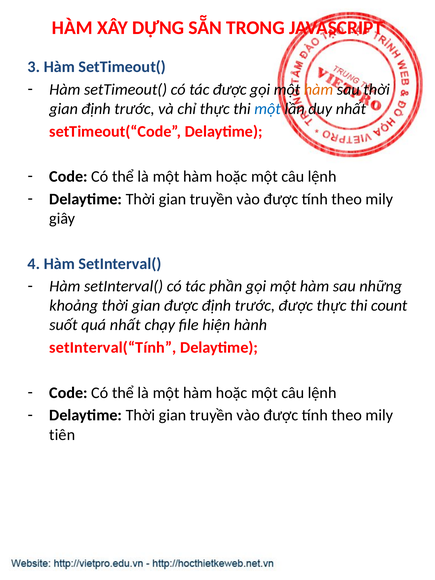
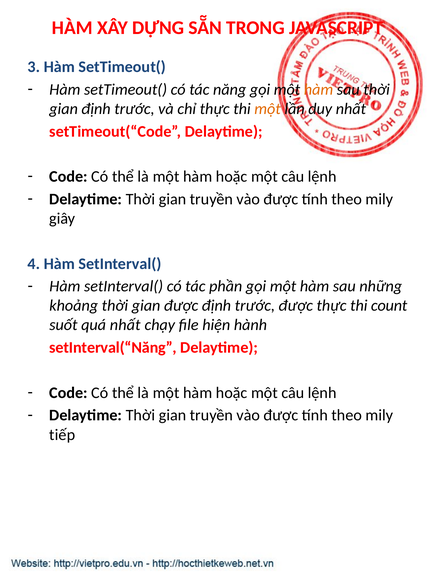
tác được: được -> năng
một at (268, 109) colour: blue -> orange
setInterval(“Tính: setInterval(“Tính -> setInterval(“Năng
tiên: tiên -> tiếp
